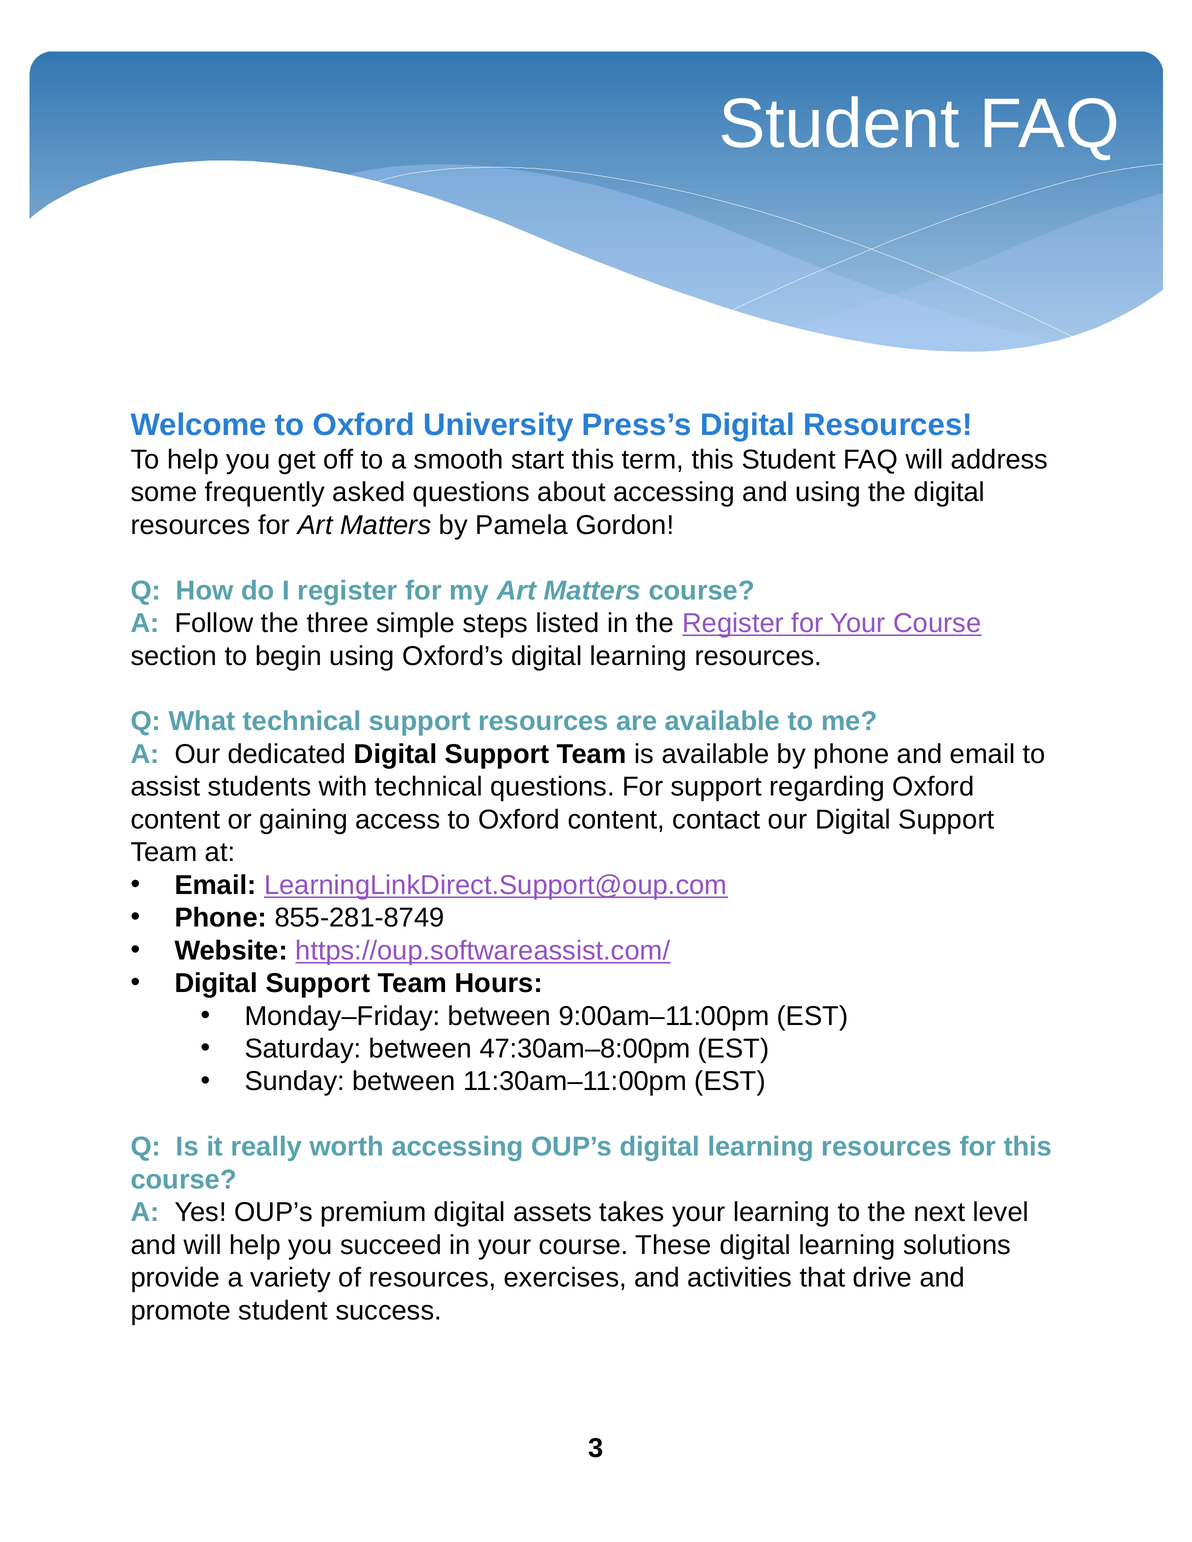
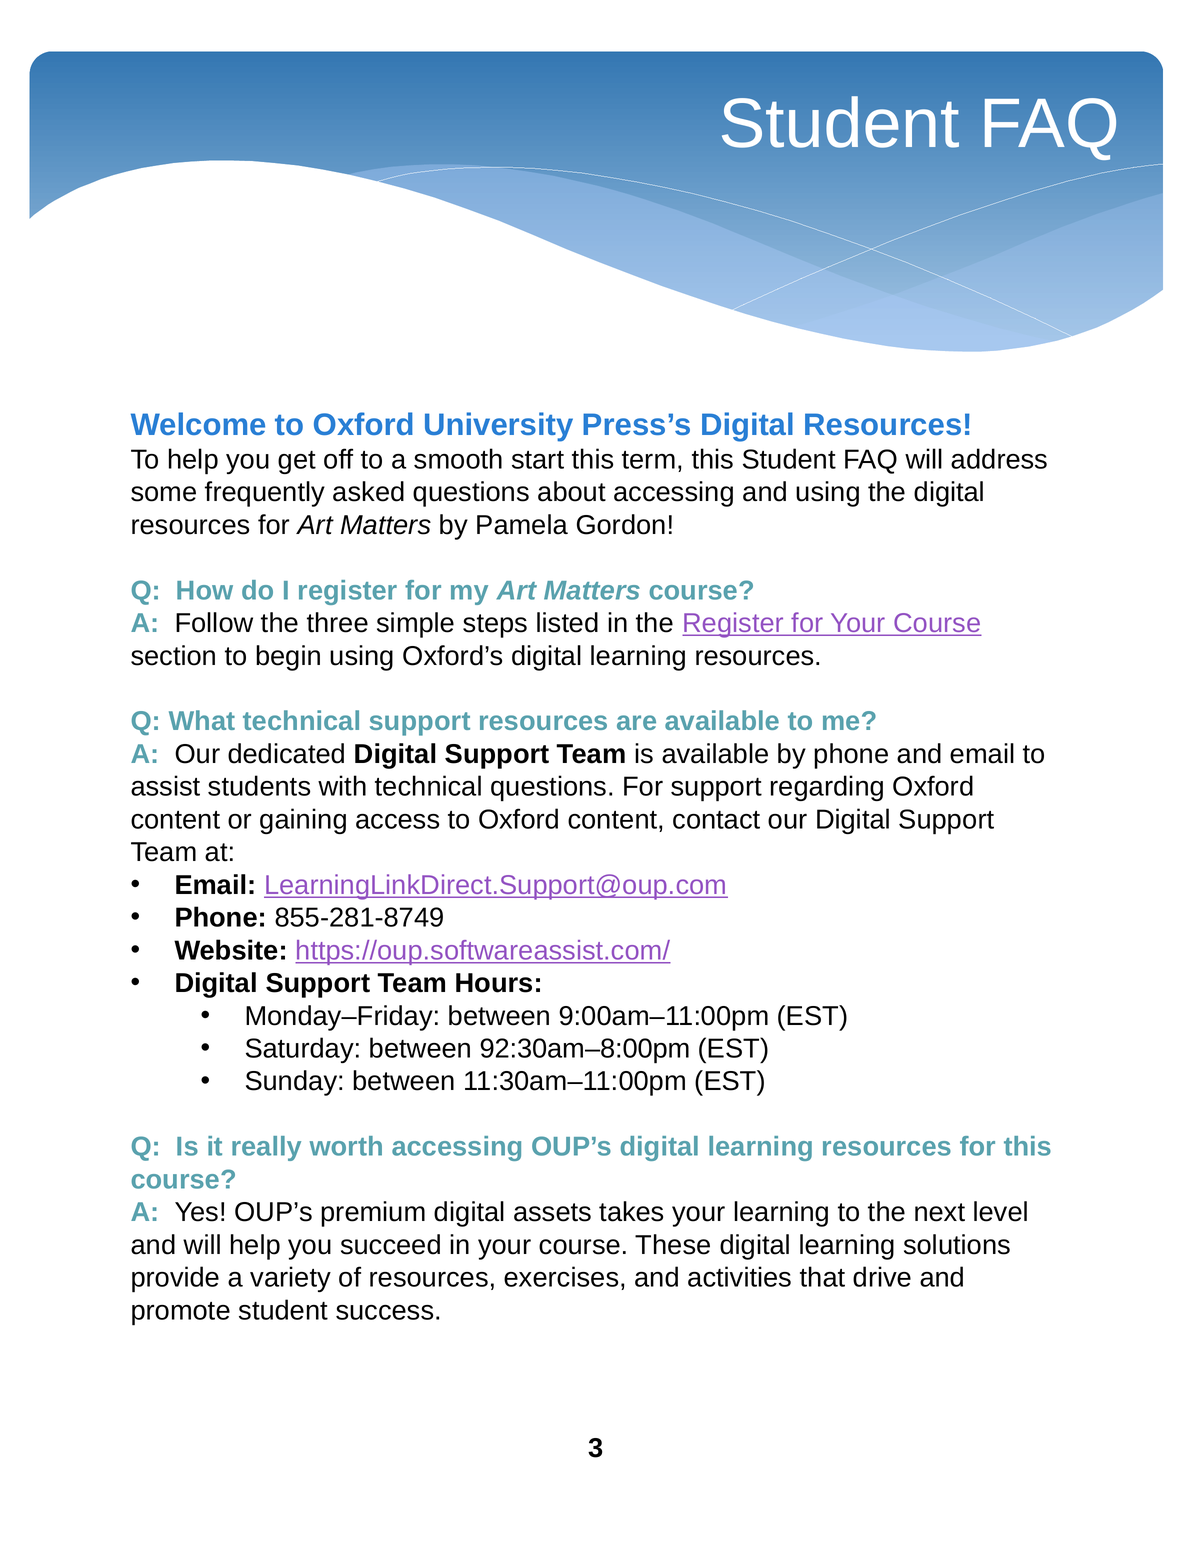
47:30am–8:00pm: 47:30am–8:00pm -> 92:30am–8:00pm
